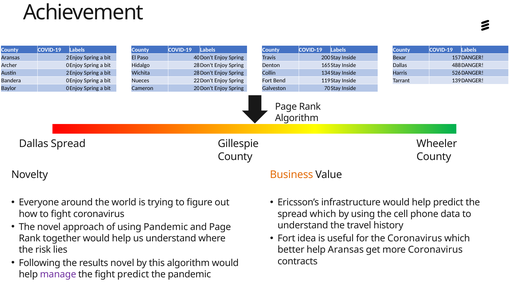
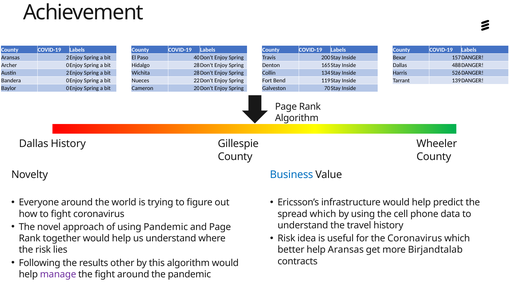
Dallas Spread: Spread -> History
Business colour: orange -> blue
Fort at (286, 239): Fort -> Risk
more Coronavirus: Coronavirus -> Birjandtalab
results novel: novel -> other
fight predict: predict -> around
